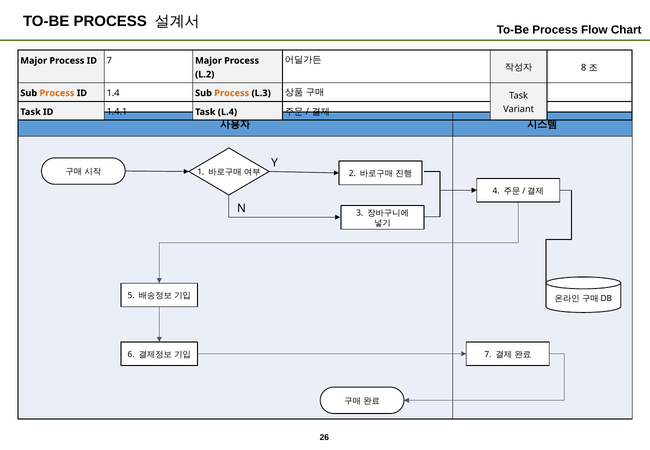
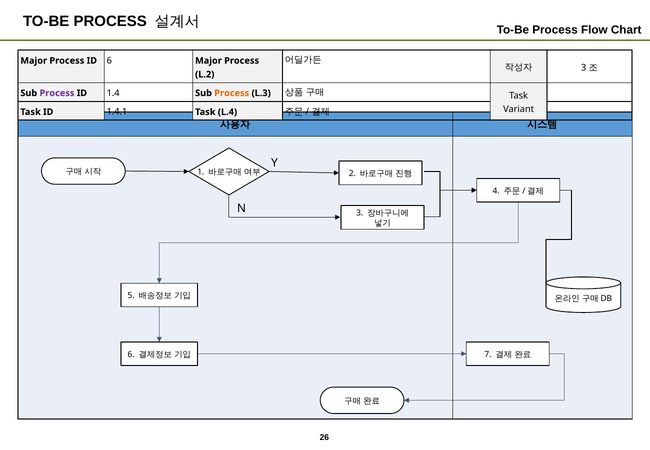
ID 7: 7 -> 6
8 at (584, 68): 8 -> 3
Process at (57, 93) colour: orange -> purple
